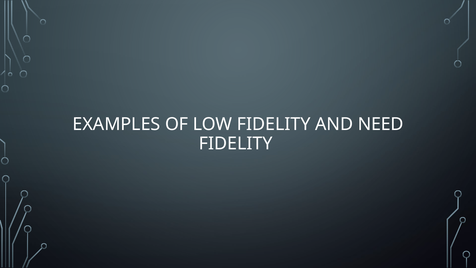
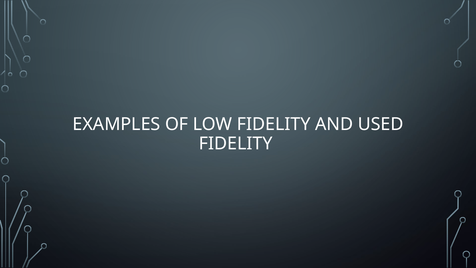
NEED: NEED -> USED
